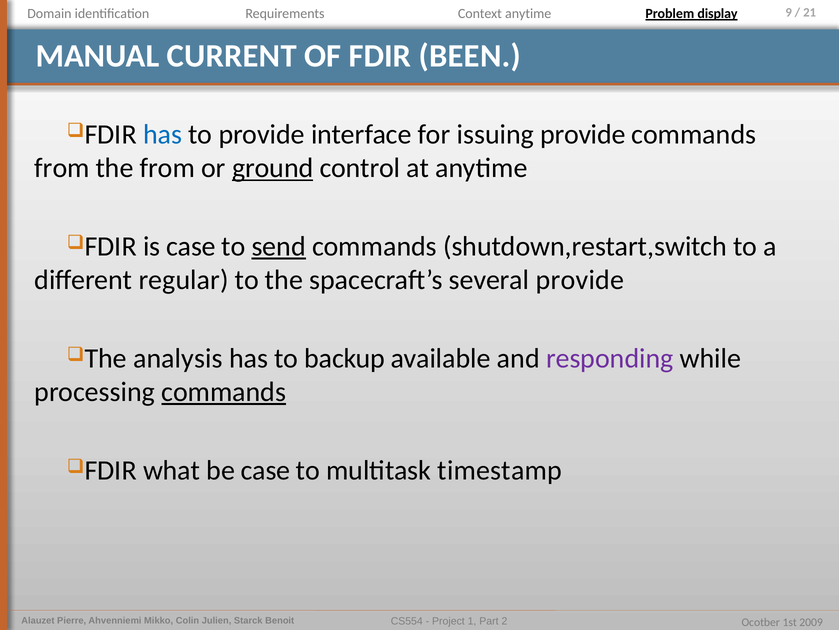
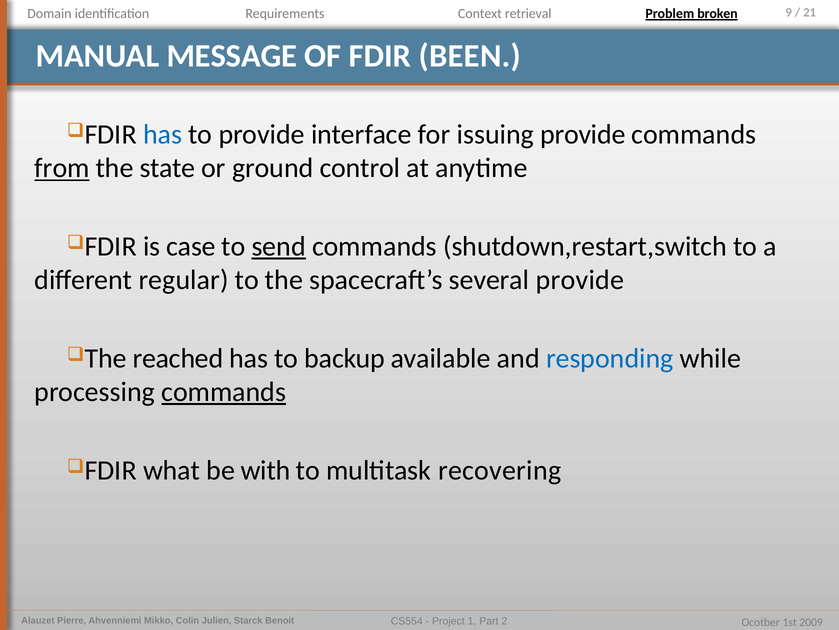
Context anytime: anytime -> retrieval
display: display -> broken
CURRENT: CURRENT -> MESSAGE
from at (62, 168) underline: none -> present
the from: from -> state
ground underline: present -> none
analysis: analysis -> reached
responding colour: purple -> blue
be case: case -> with
timestamp: timestamp -> recovering
